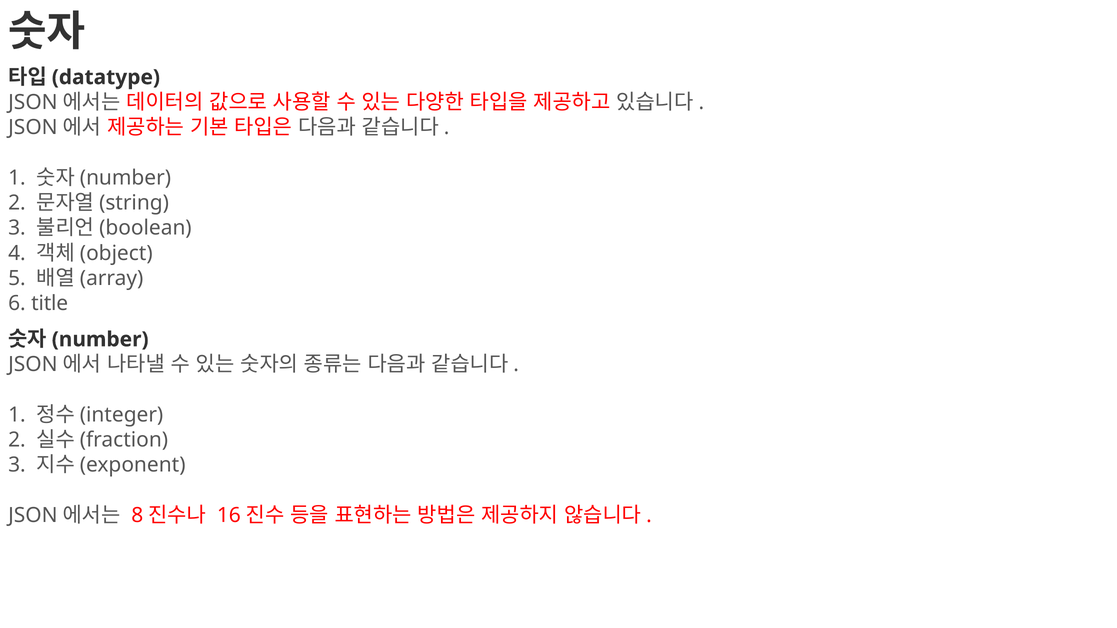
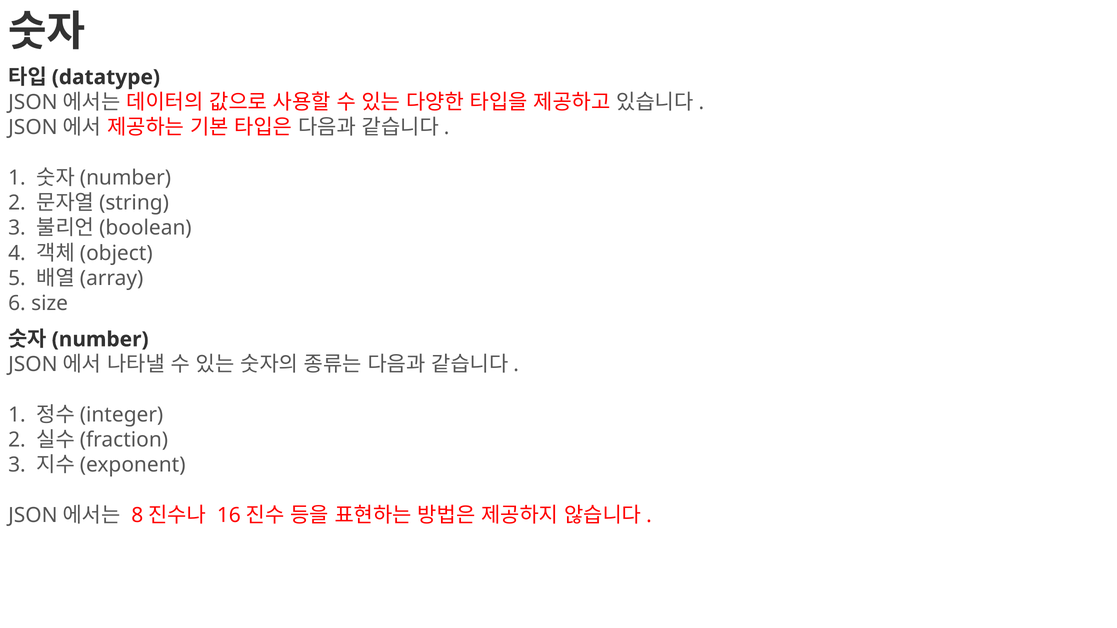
title: title -> size
